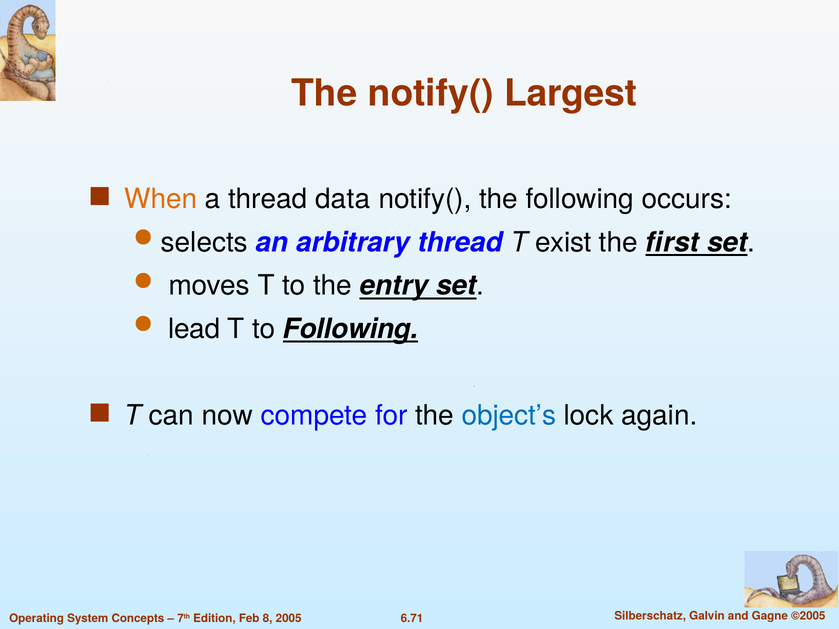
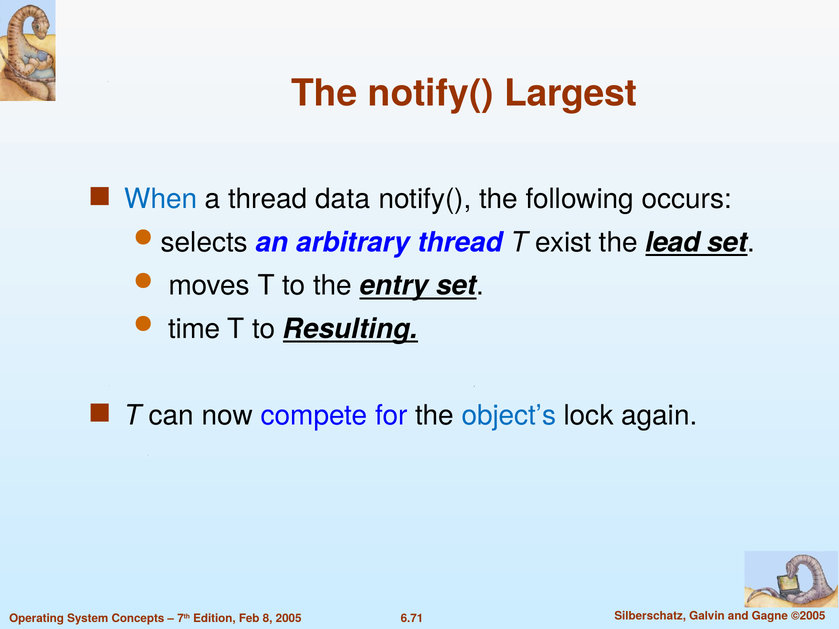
When colour: orange -> blue
first: first -> lead
lead: lead -> time
to Following: Following -> Resulting
